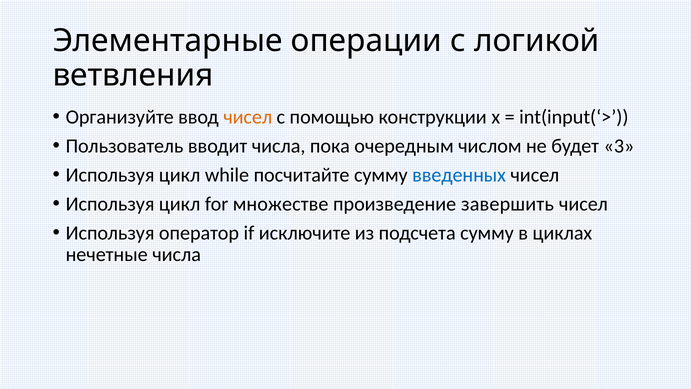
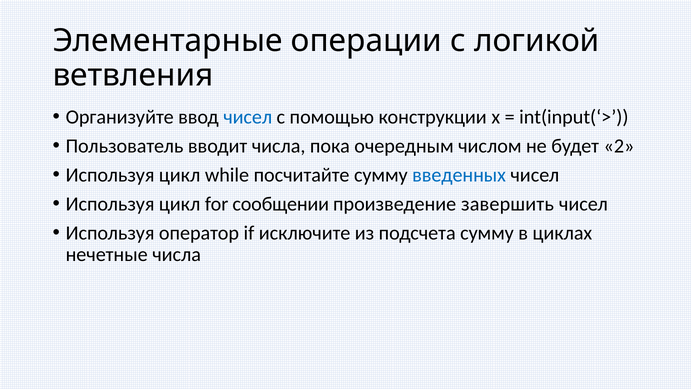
чисел at (248, 117) colour: orange -> blue
3: 3 -> 2
множестве: множестве -> сообщении
